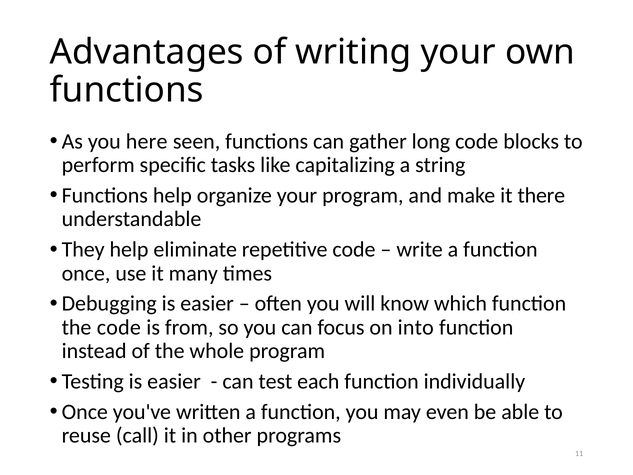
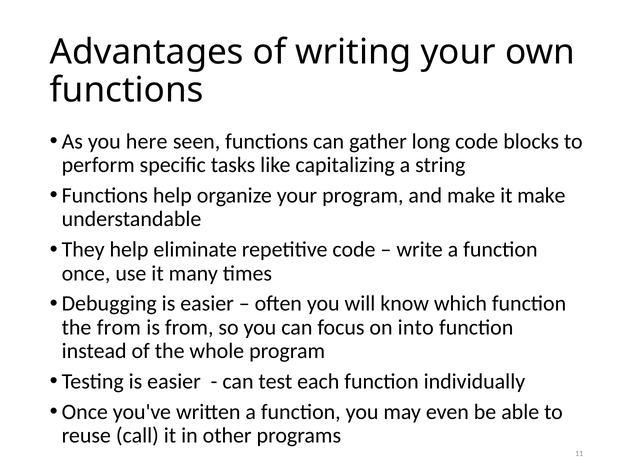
it there: there -> make
the code: code -> from
